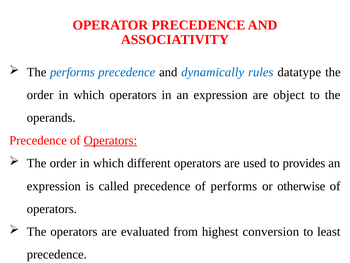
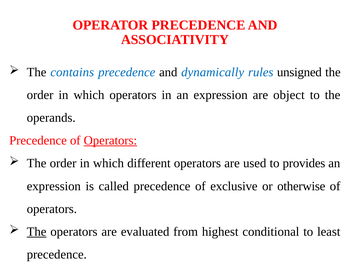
The performs: performs -> contains
datatype: datatype -> unsigned
of performs: performs -> exclusive
The at (37, 231) underline: none -> present
conversion: conversion -> conditional
